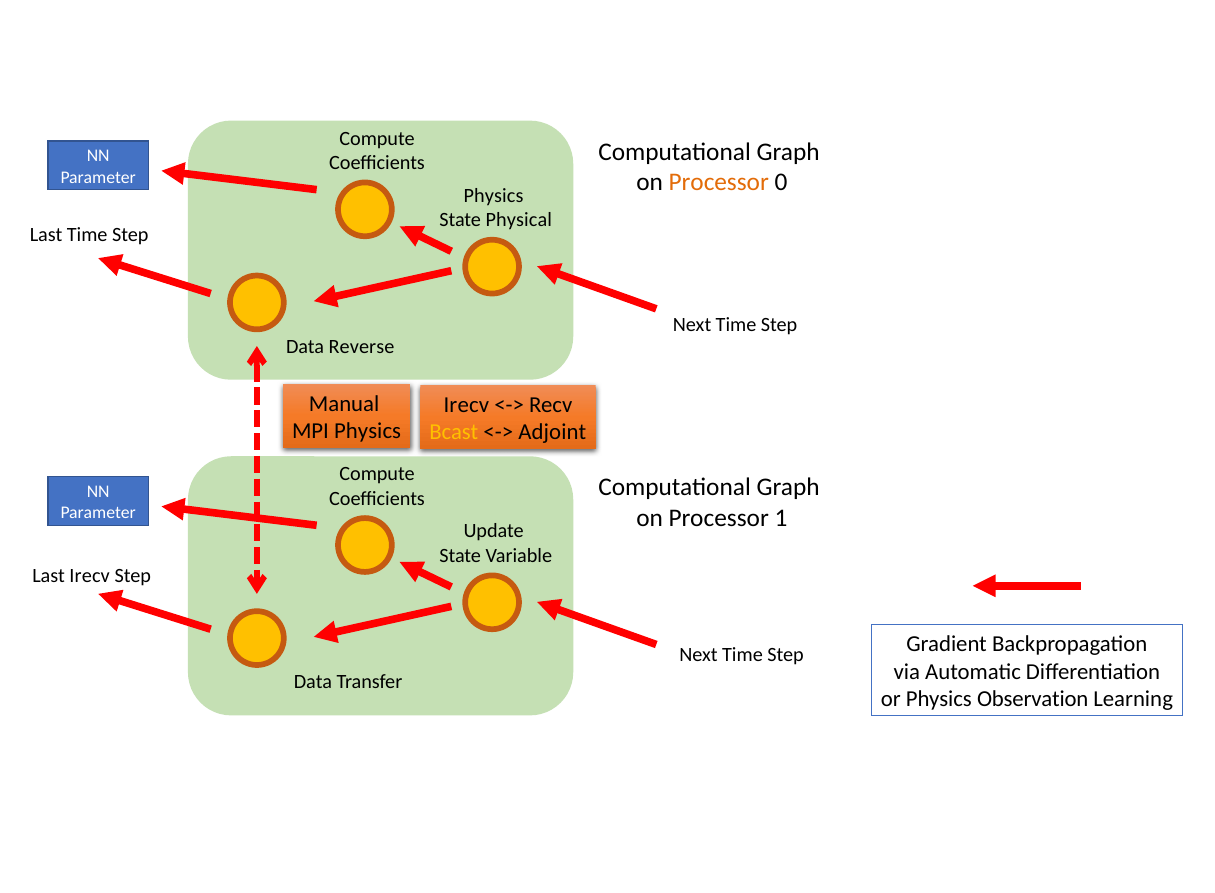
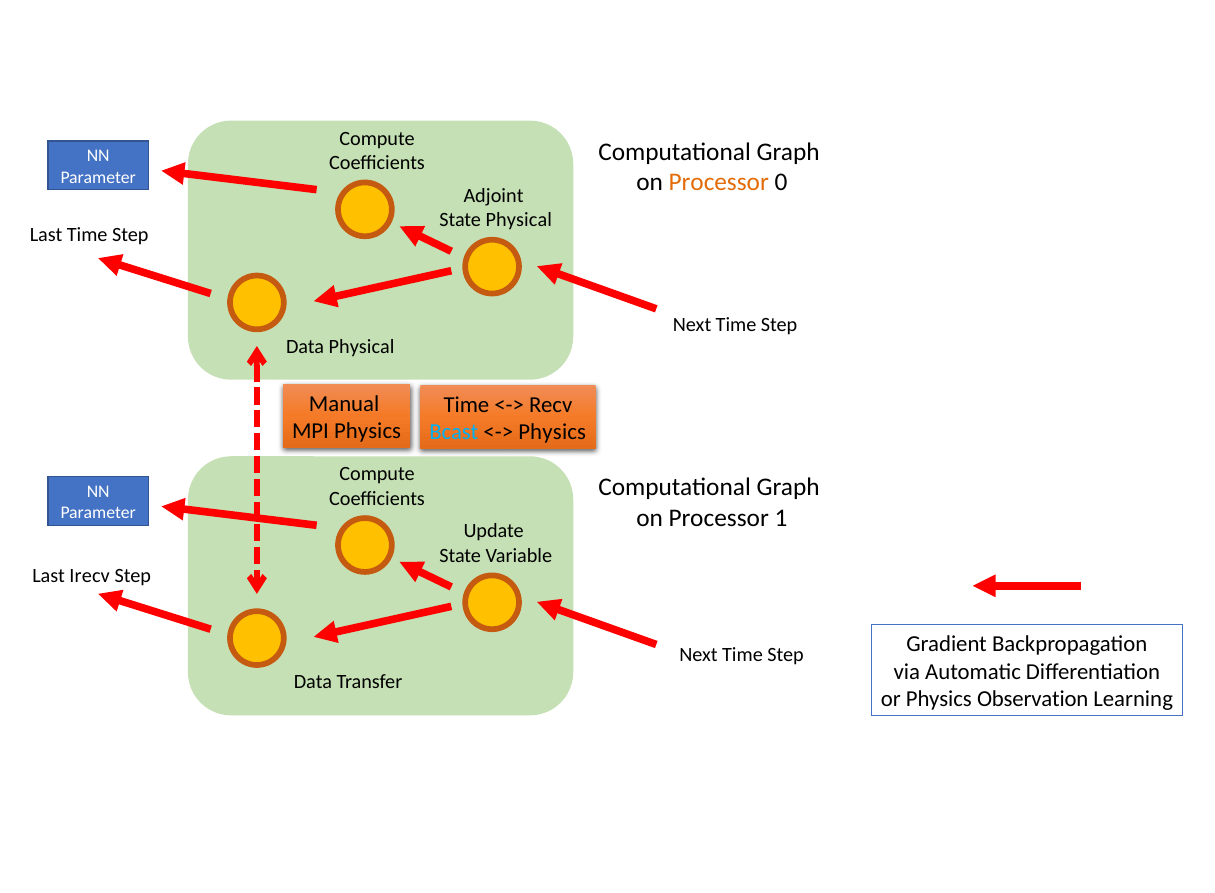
Physics at (493, 196): Physics -> Adjoint
Data Reverse: Reverse -> Physical
Irecv at (466, 405): Irecv -> Time
Bcast colour: yellow -> light blue
Adjoint at (552, 432): Adjoint -> Physics
